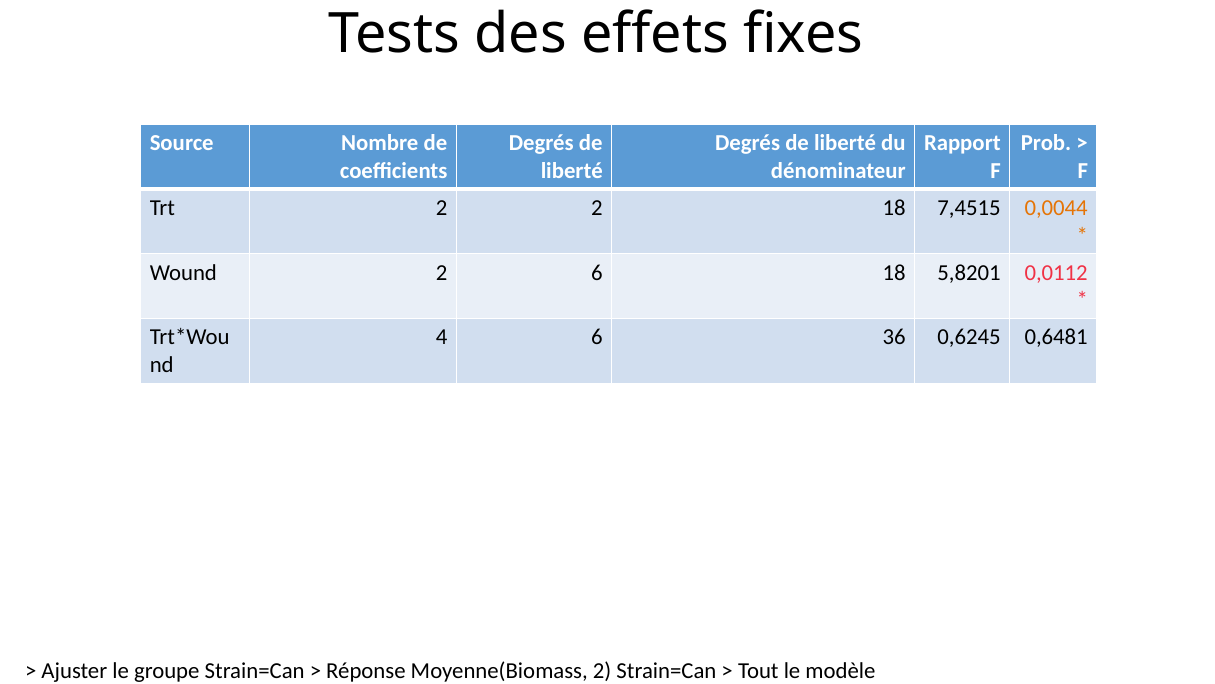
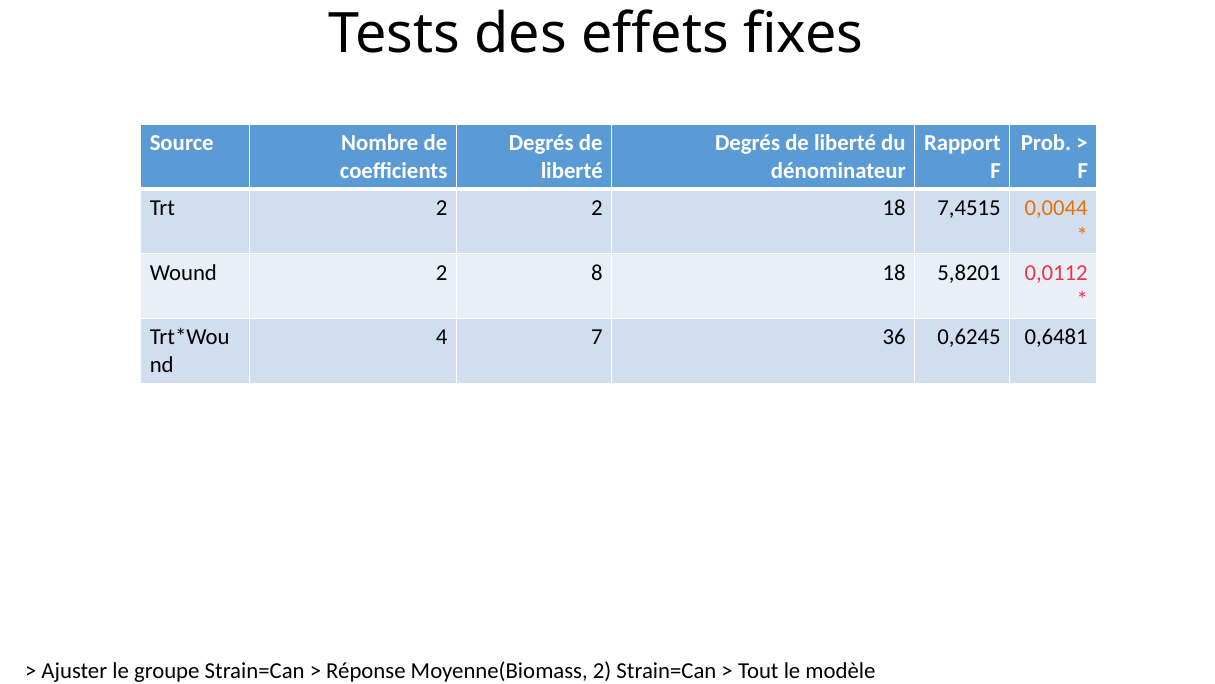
2 6: 6 -> 8
4 6: 6 -> 7
